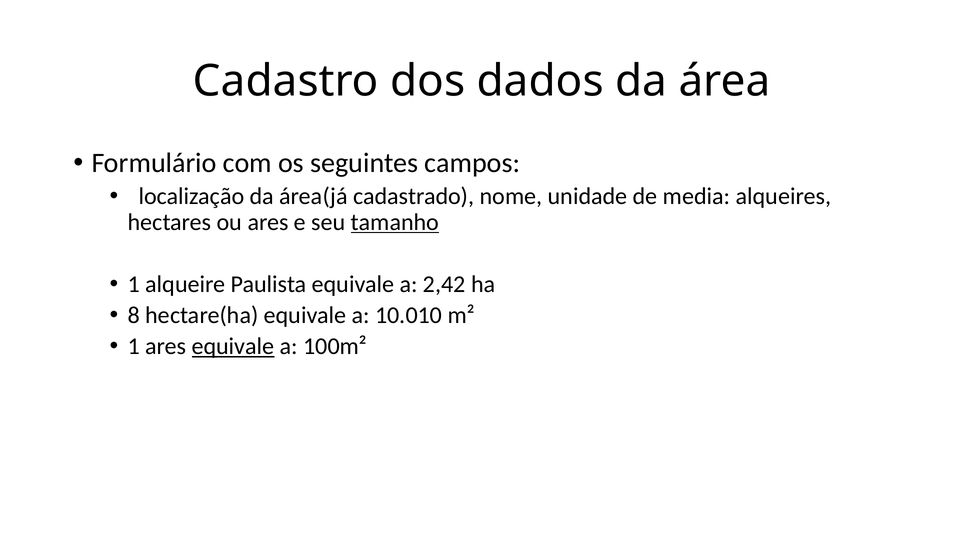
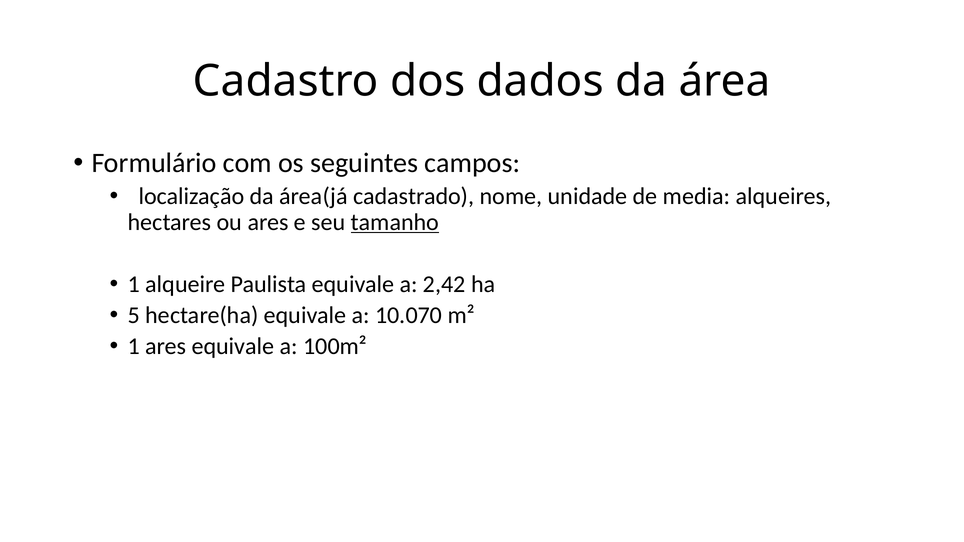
8: 8 -> 5
10.010: 10.010 -> 10.070
equivale at (233, 346) underline: present -> none
